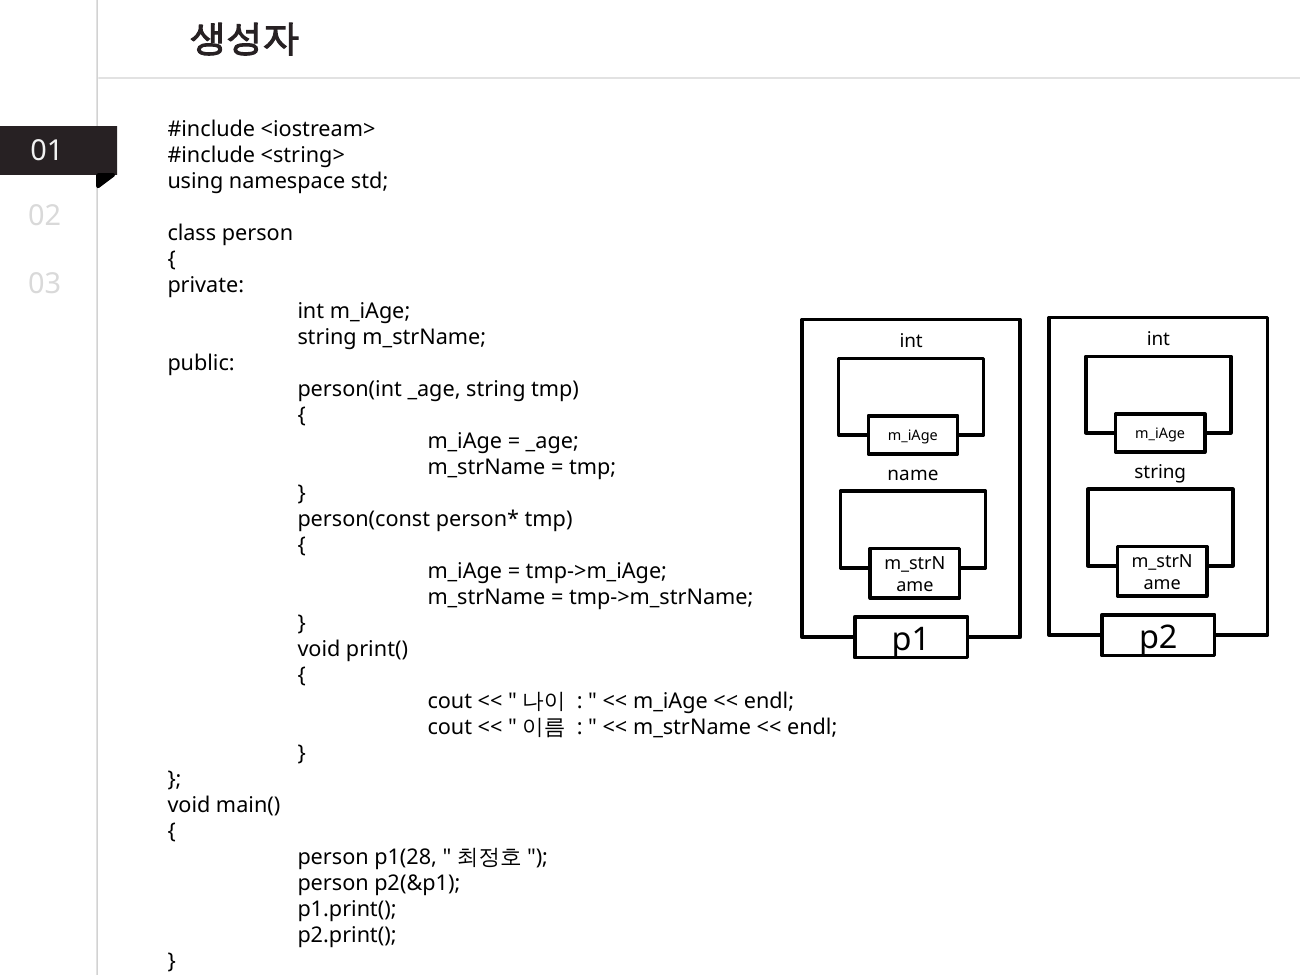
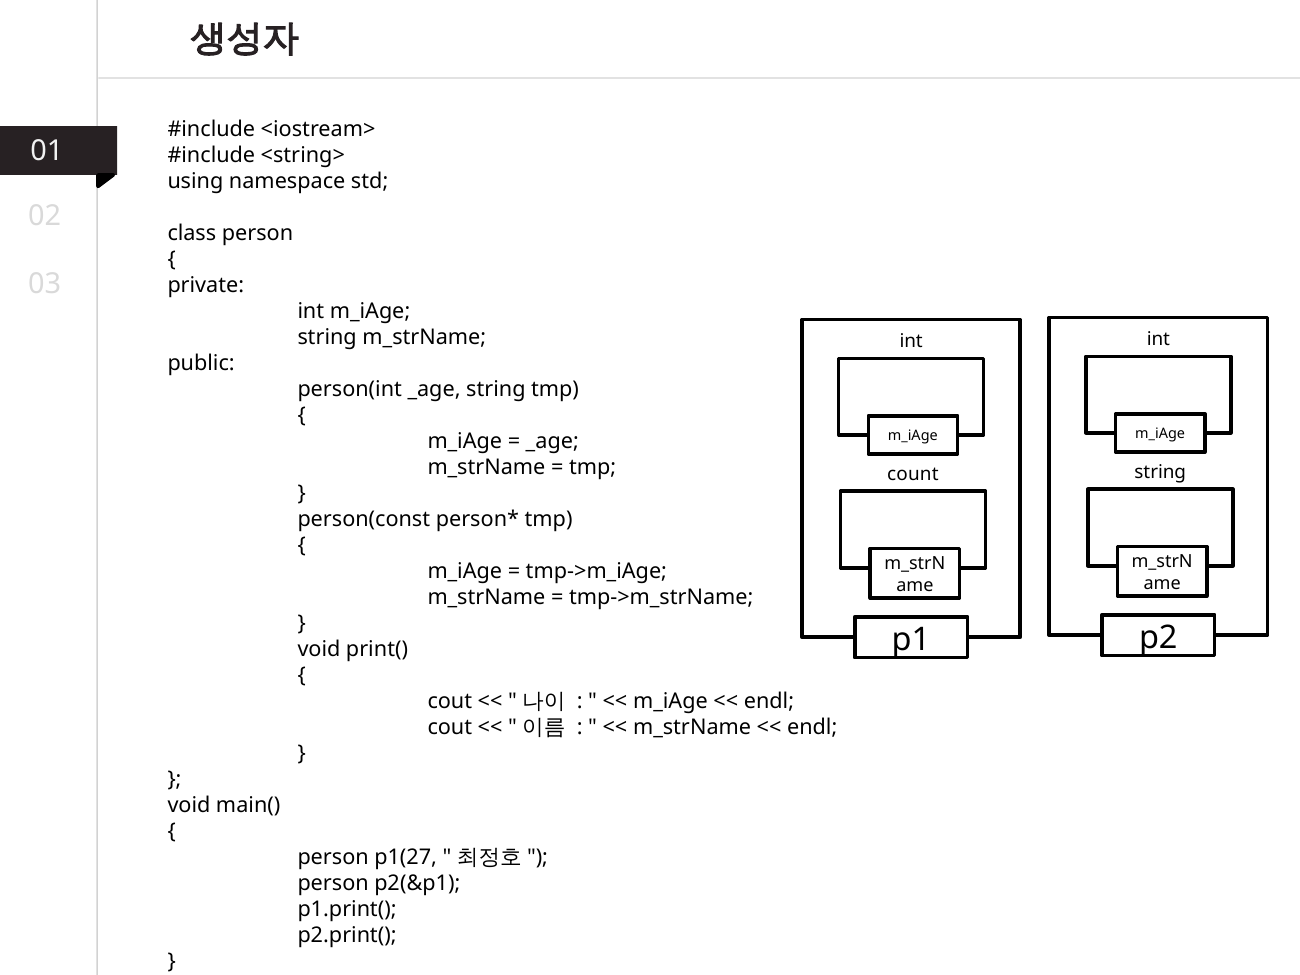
name: name -> count
p1(28: p1(28 -> p1(27
